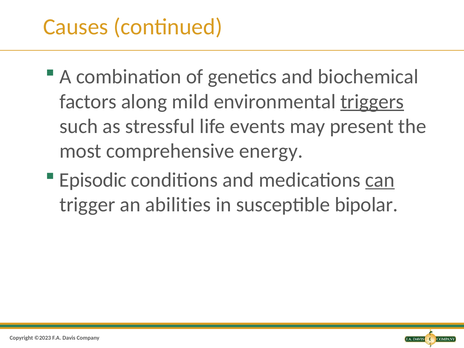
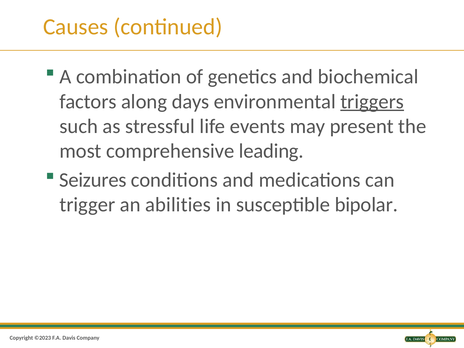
mild: mild -> days
energy: energy -> leading
Episodic: Episodic -> Seizures
can underline: present -> none
